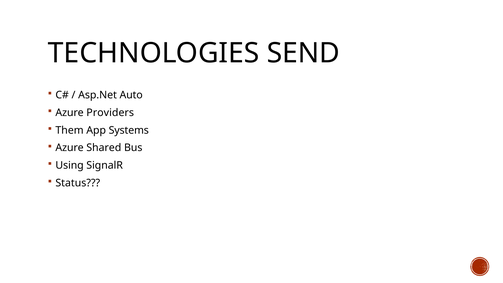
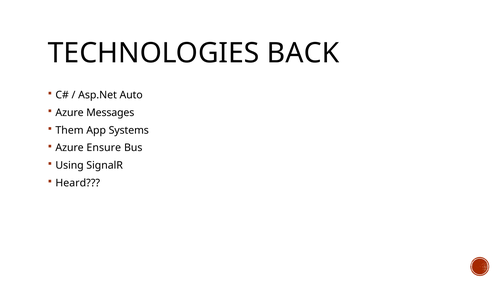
SEND: SEND -> BACK
Providers: Providers -> Messages
Shared: Shared -> Ensure
Status: Status -> Heard
